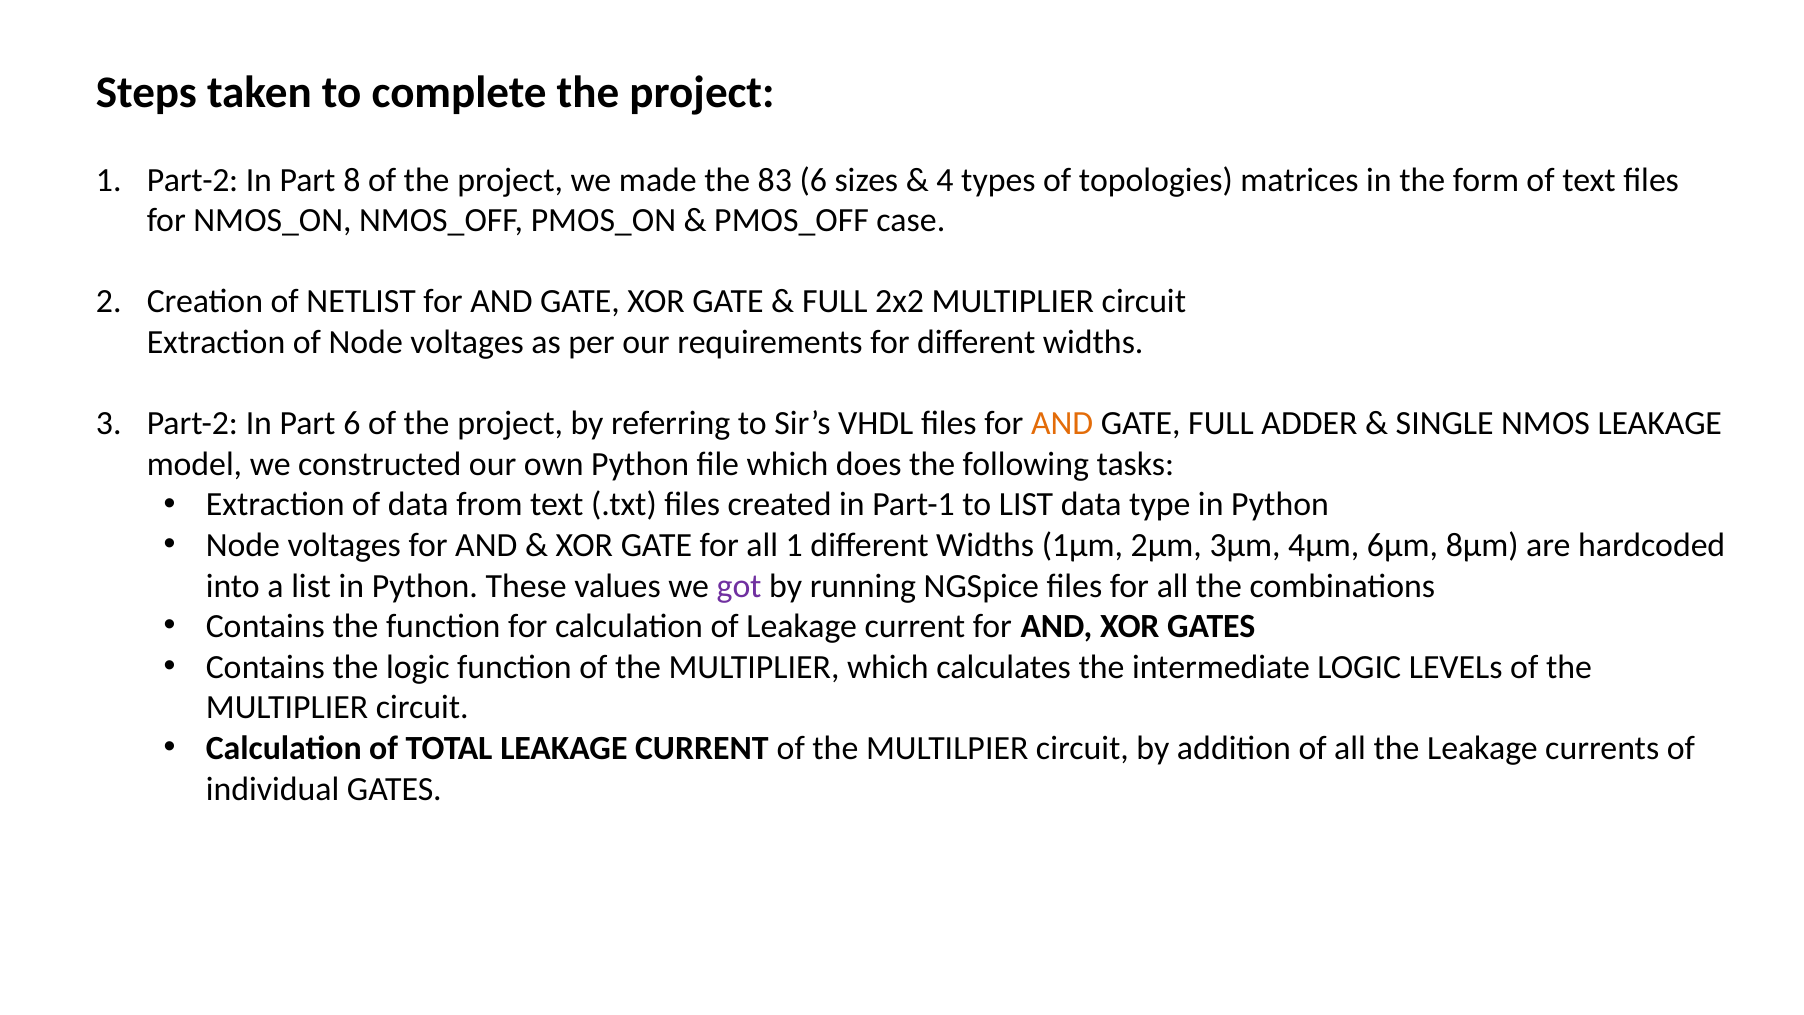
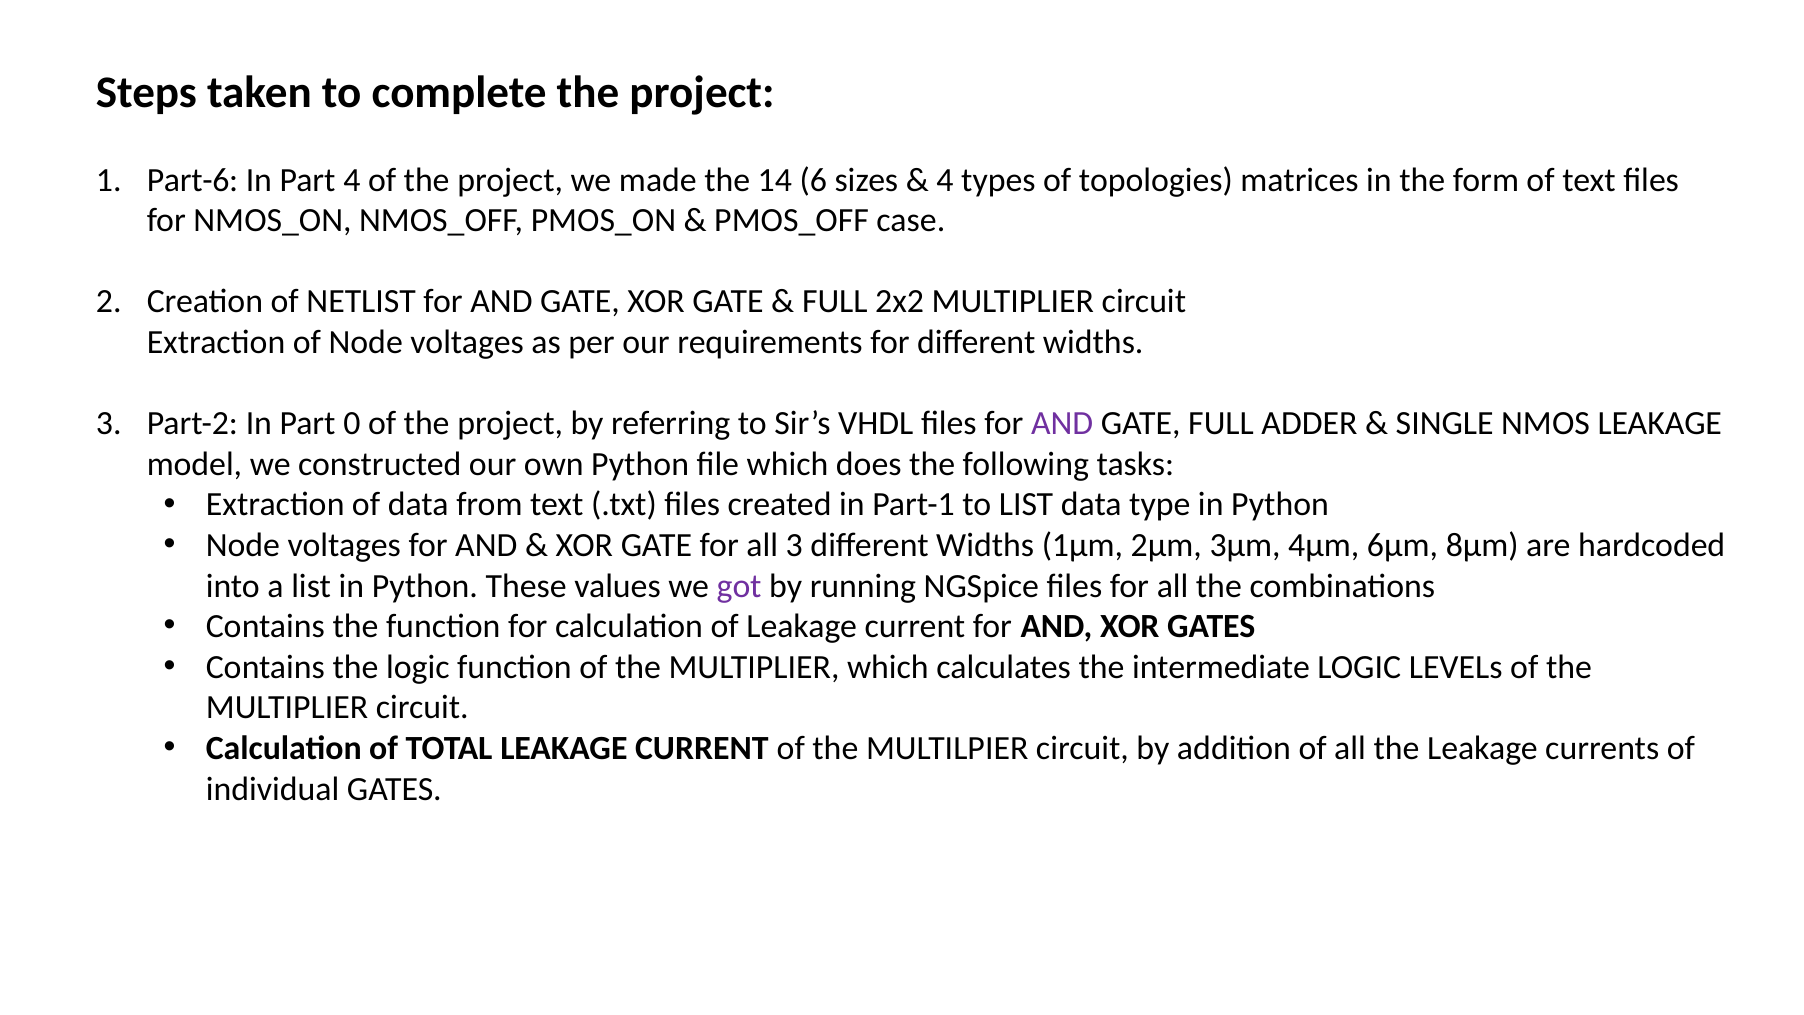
1 Part-2: Part-2 -> Part-6
Part 8: 8 -> 4
83: 83 -> 14
Part 6: 6 -> 0
AND at (1062, 423) colour: orange -> purple
all 1: 1 -> 3
